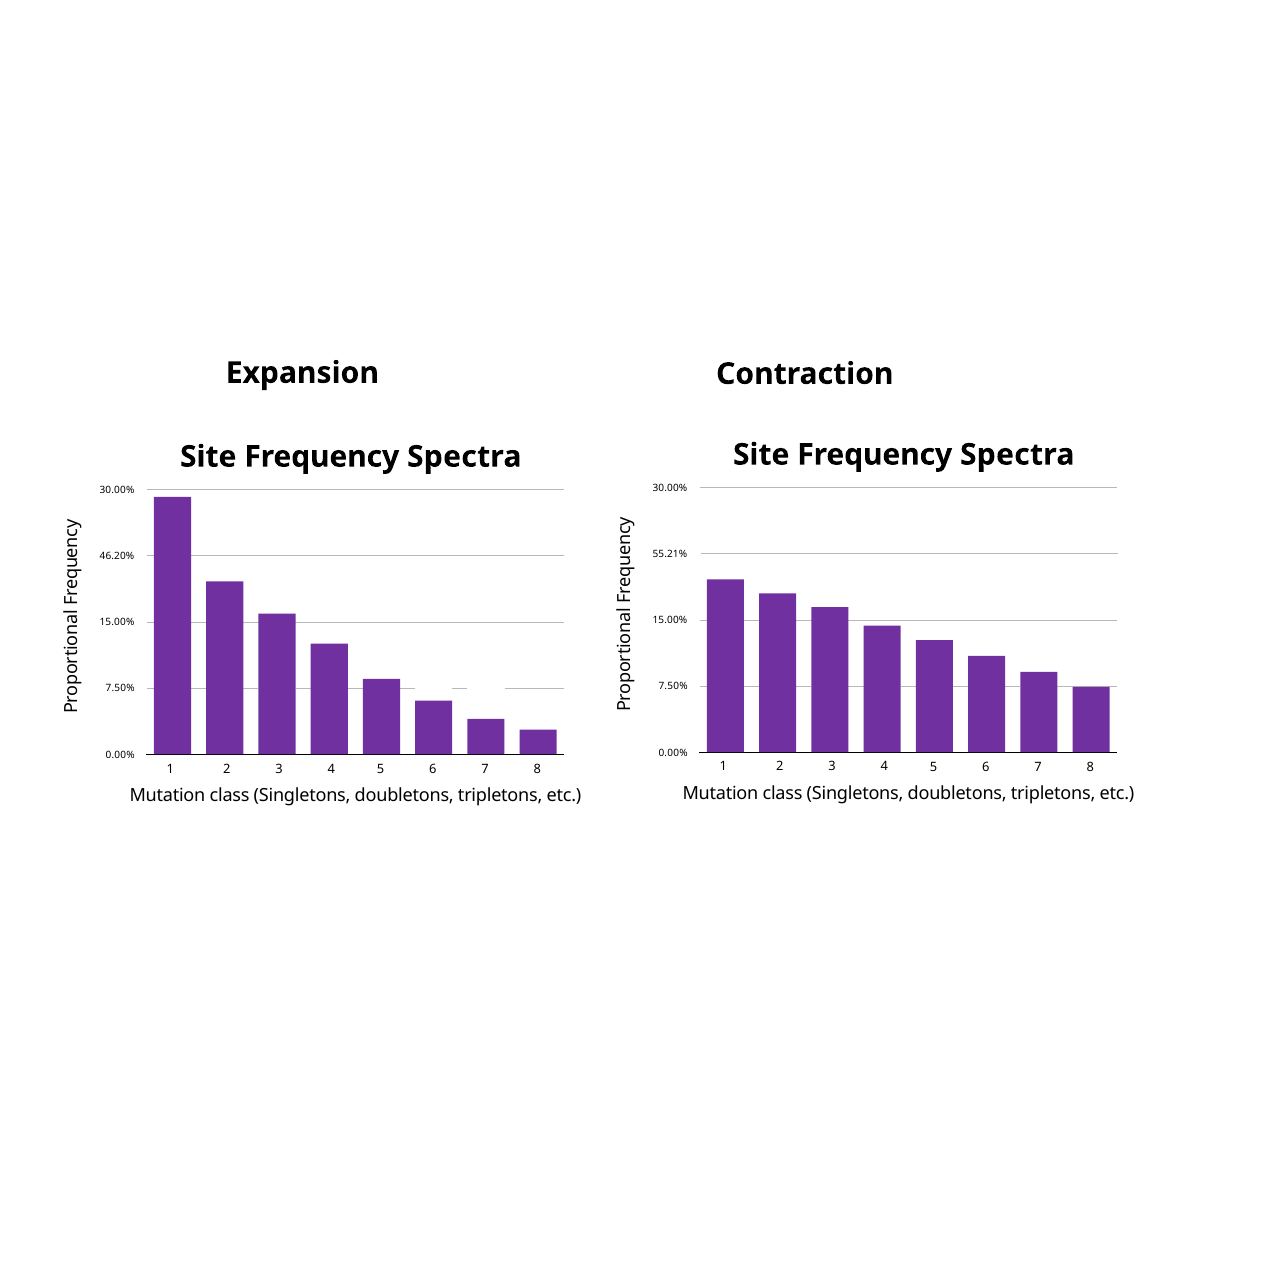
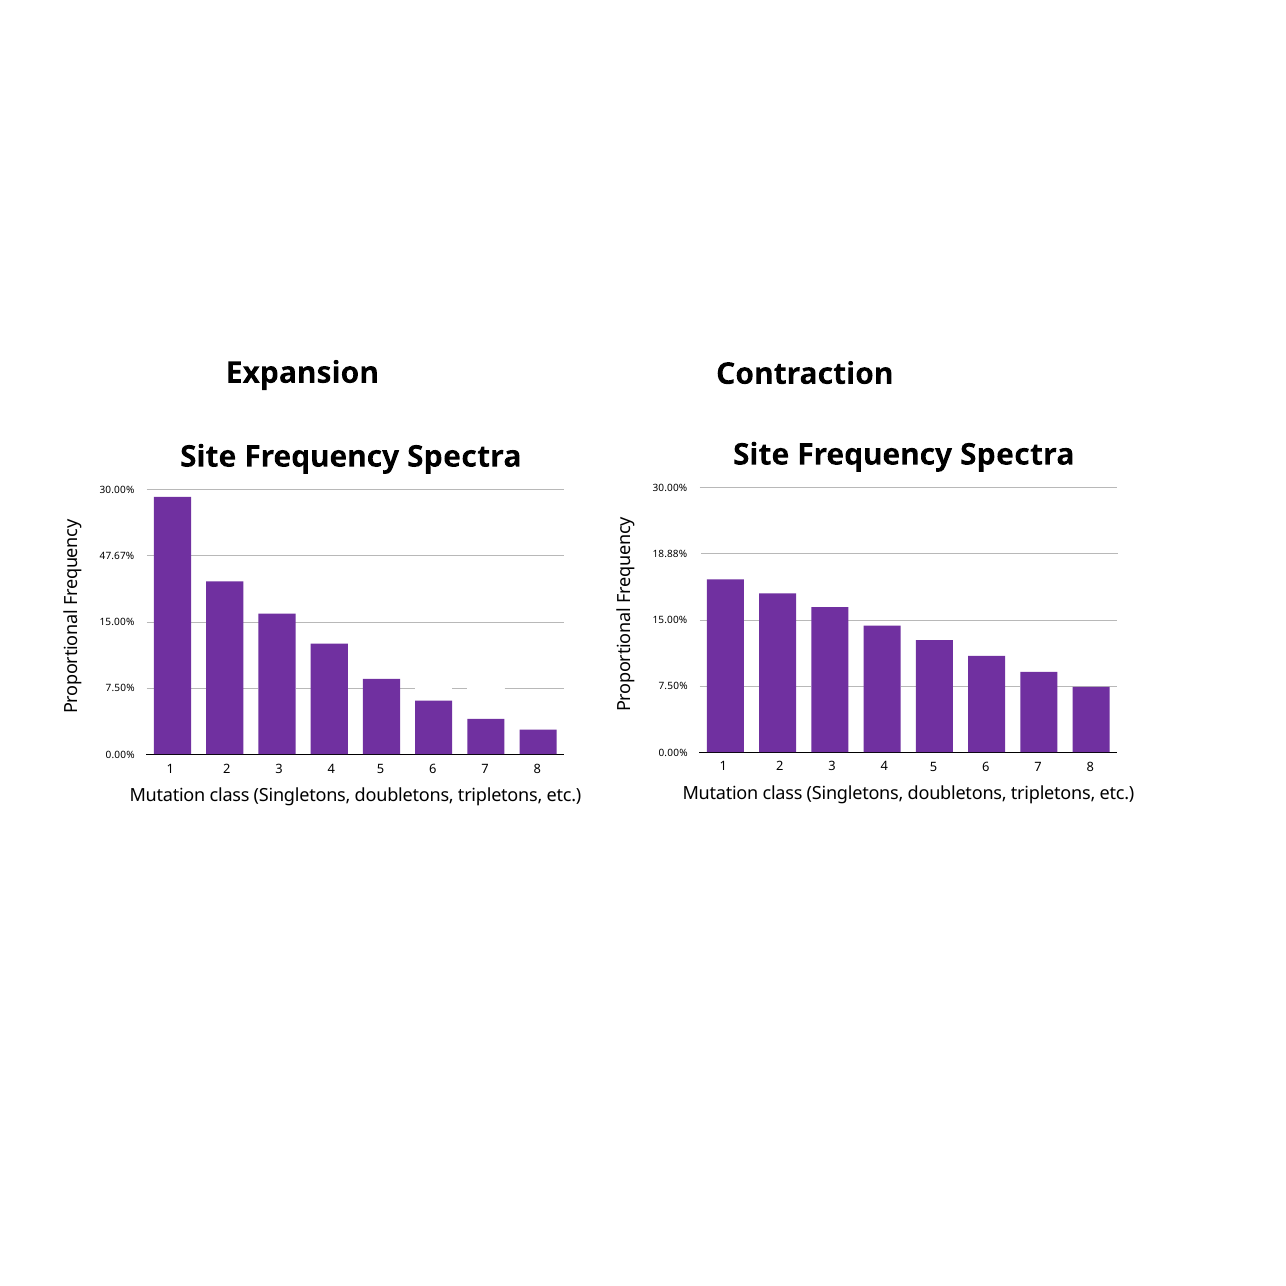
55.21%: 55.21% -> 18.88%
46.20%: 46.20% -> 47.67%
